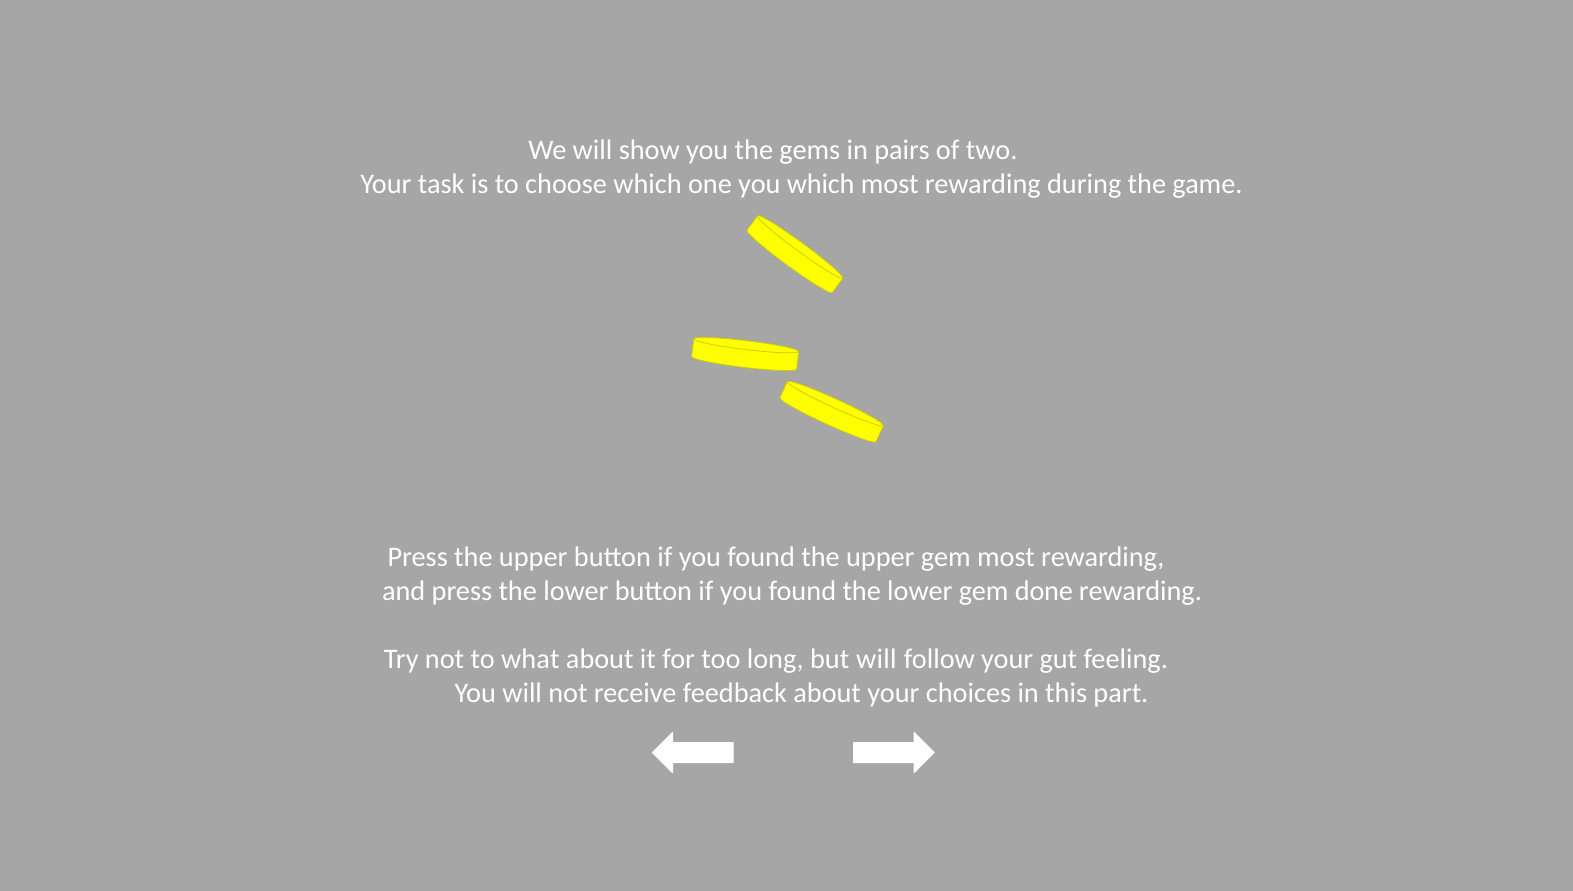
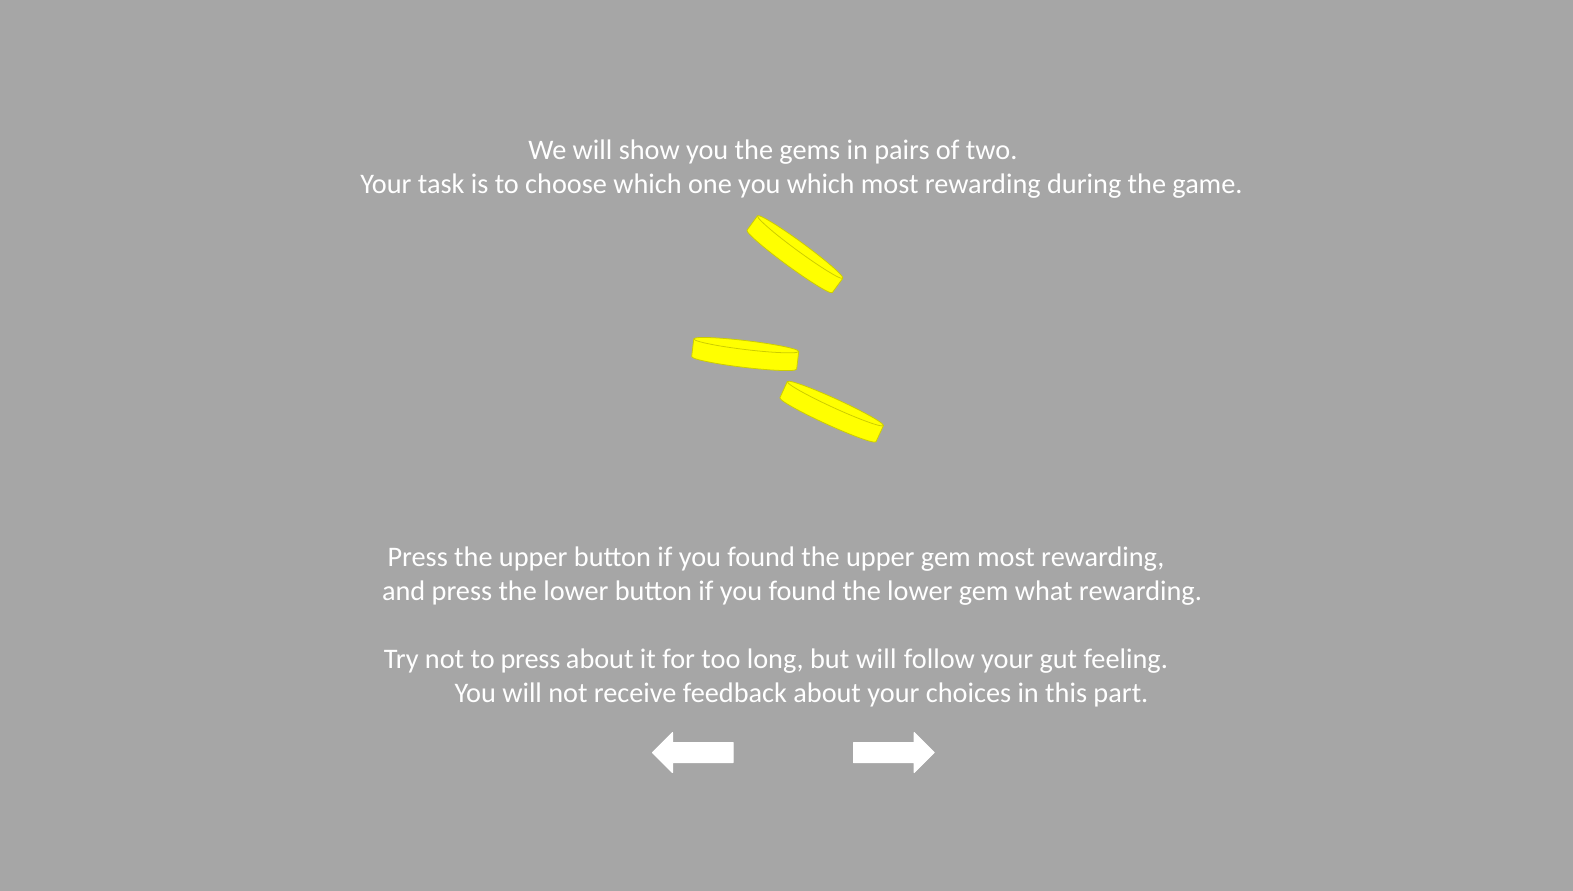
done: done -> what
to what: what -> press
